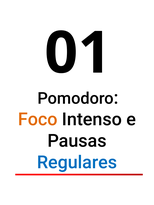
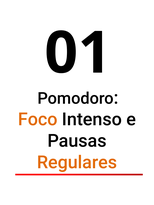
Regulares colour: blue -> orange
